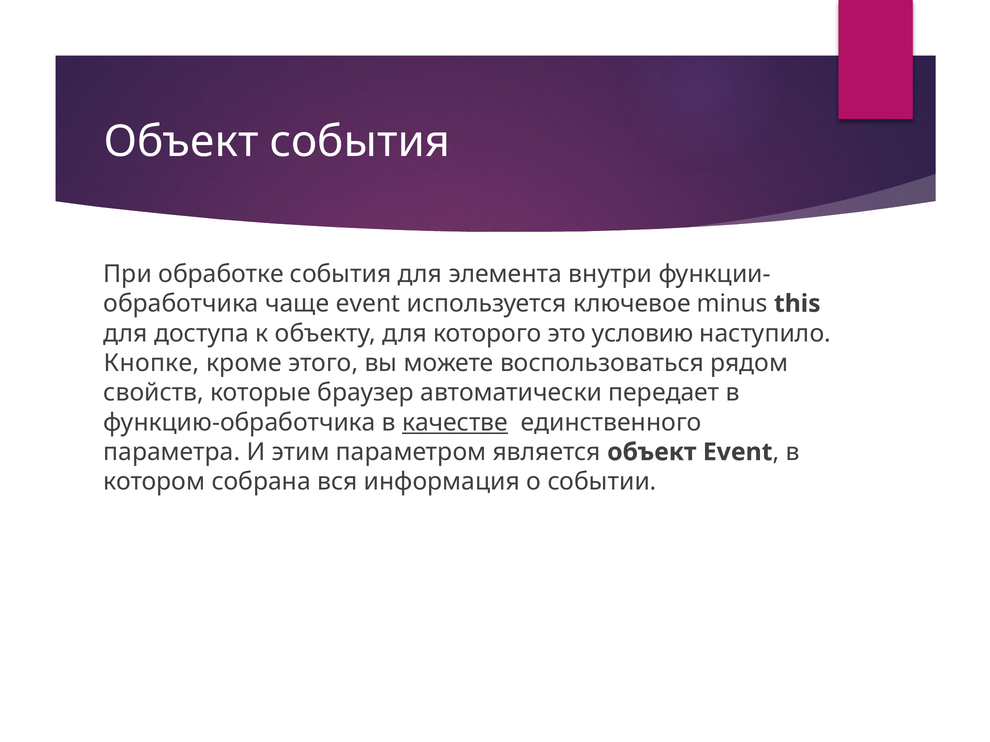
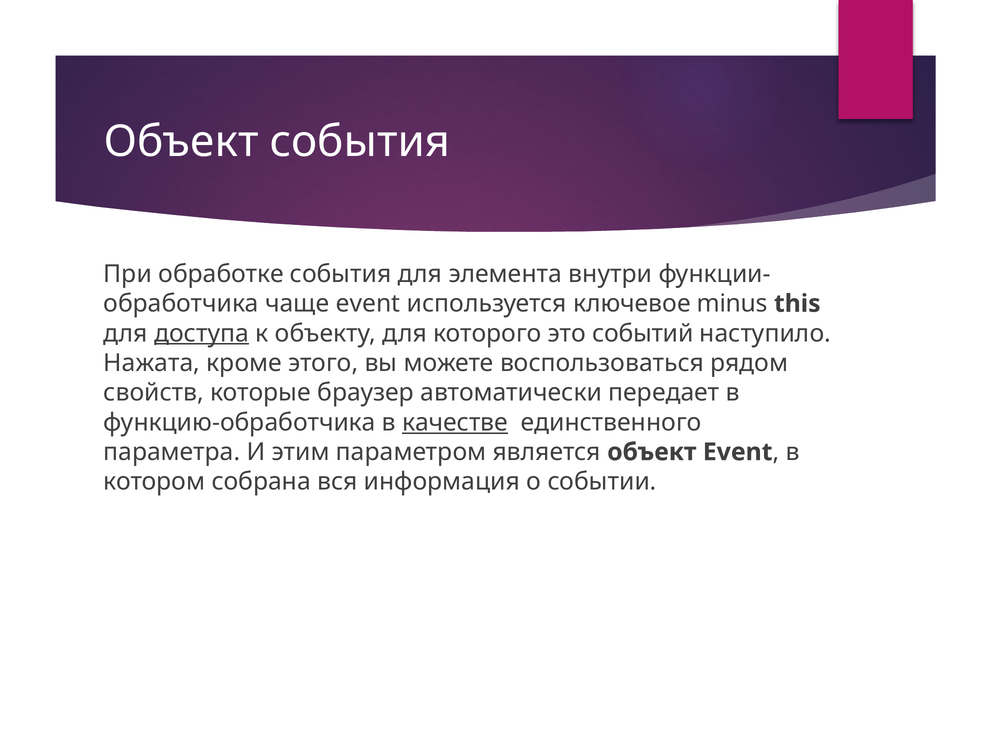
доступа underline: none -> present
условию: условию -> событий
Кнопке: Кнопке -> Нажата
